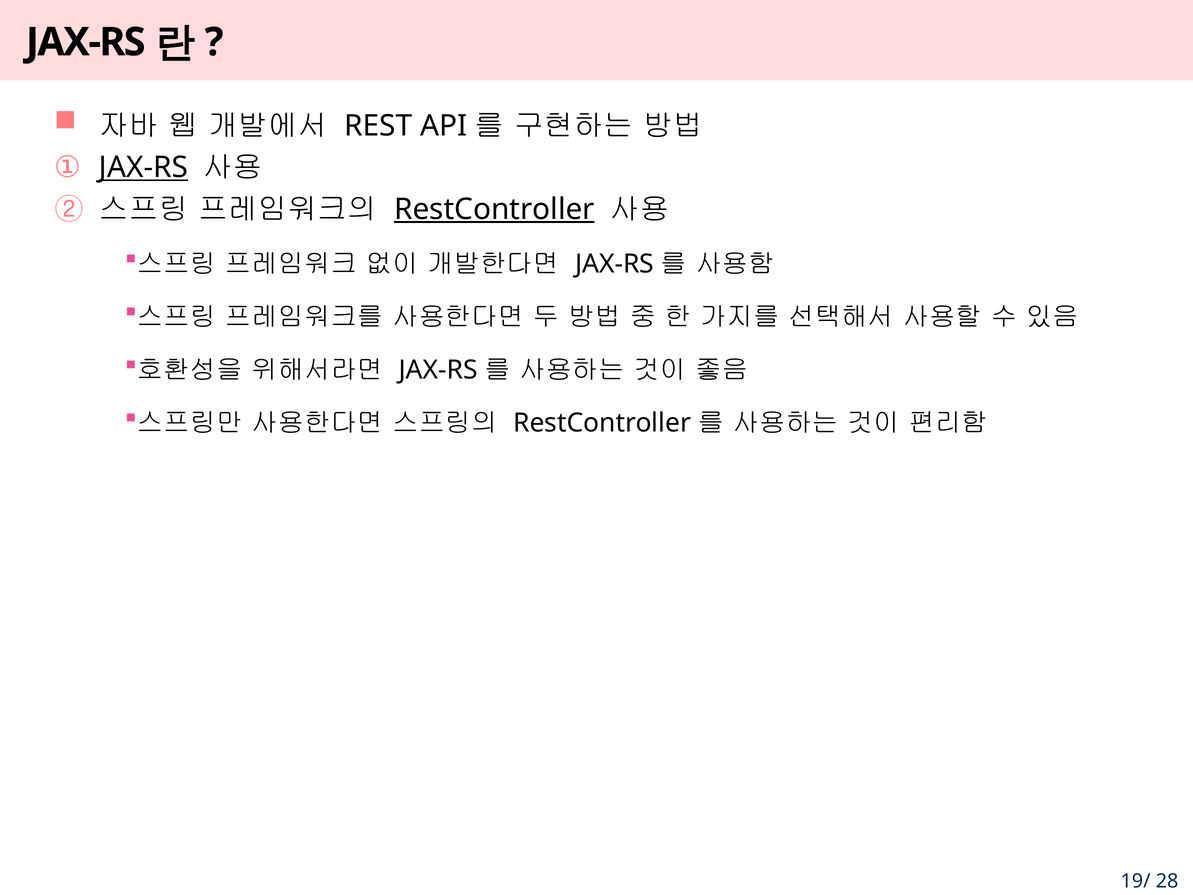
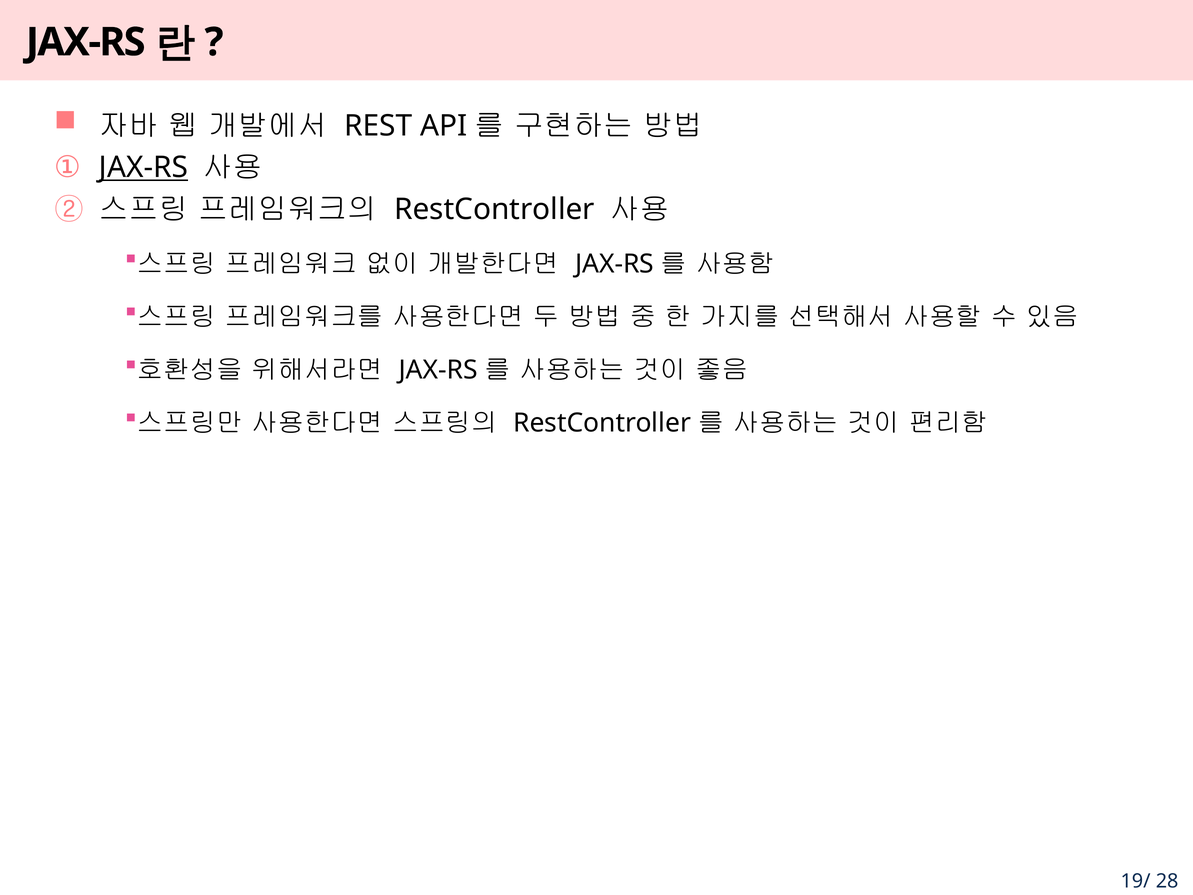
RestController underline: present -> none
